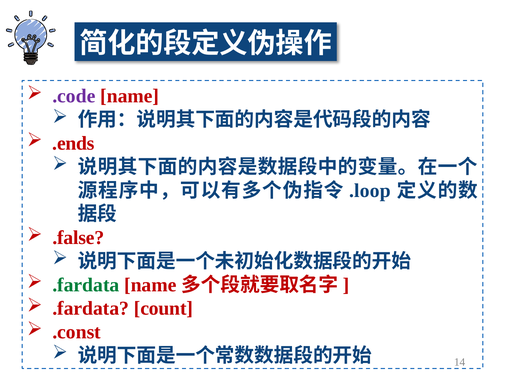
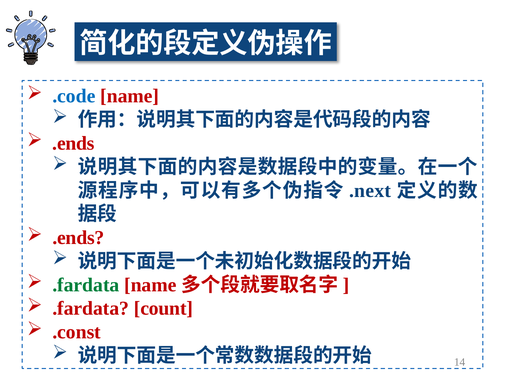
.code colour: purple -> blue
.loop: .loop -> .next
.false at (78, 238): .false -> .ends
